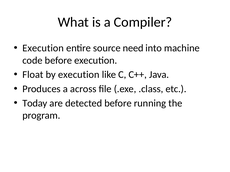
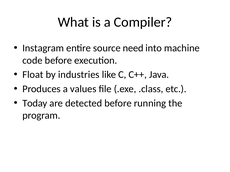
Execution at (43, 48): Execution -> Instagram
by execution: execution -> industries
across: across -> values
